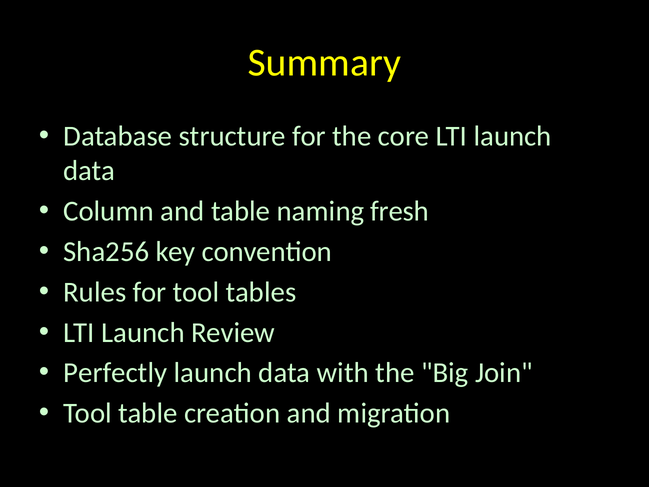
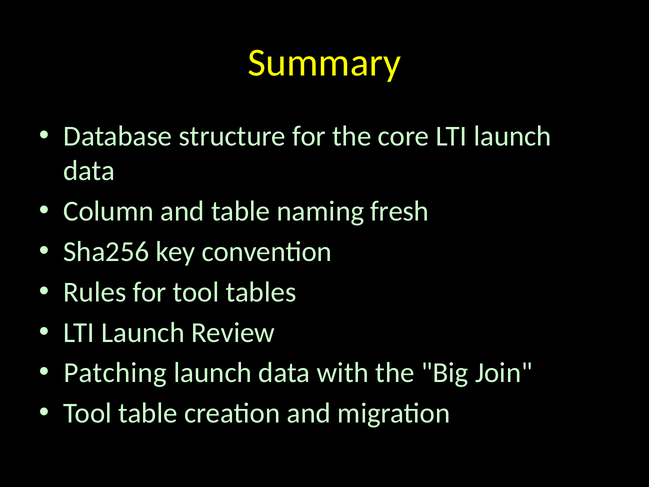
Perfectly: Perfectly -> Patching
